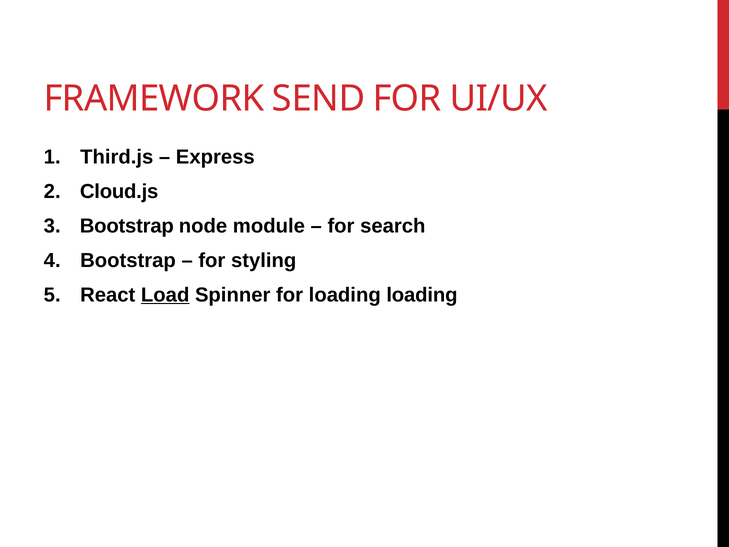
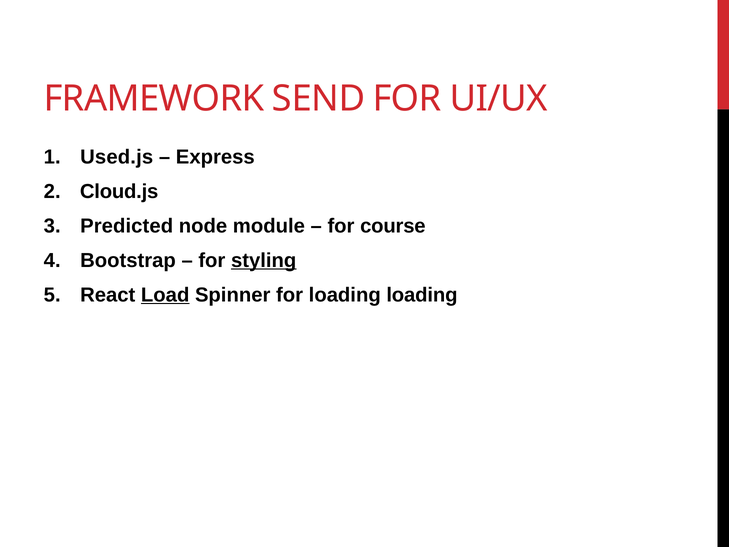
Third.js: Third.js -> Used.js
Bootstrap at (127, 226): Bootstrap -> Predicted
search: search -> course
styling underline: none -> present
